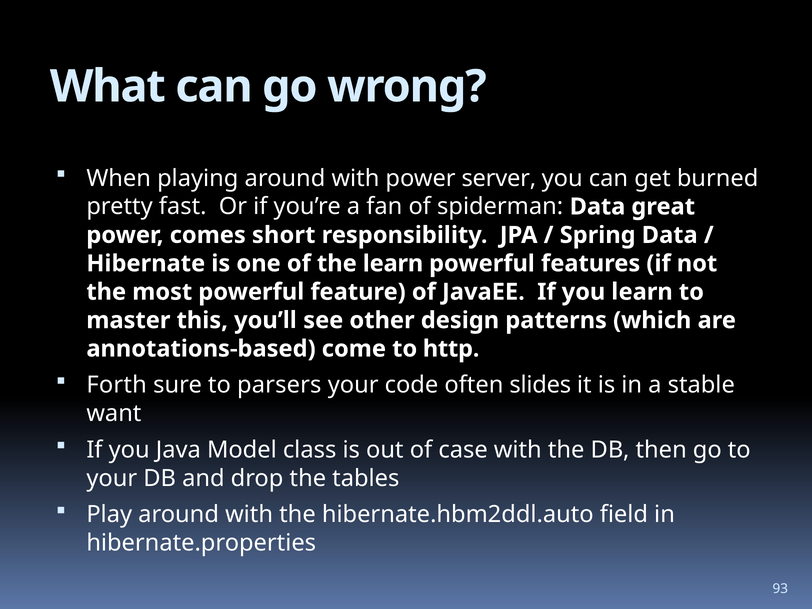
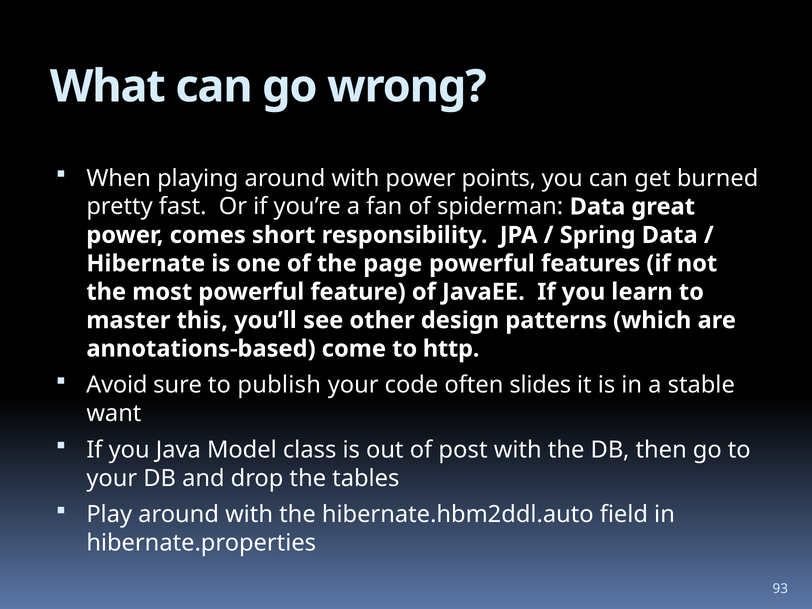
server: server -> points
the learn: learn -> page
Forth: Forth -> Avoid
parsers: parsers -> publish
case: case -> post
